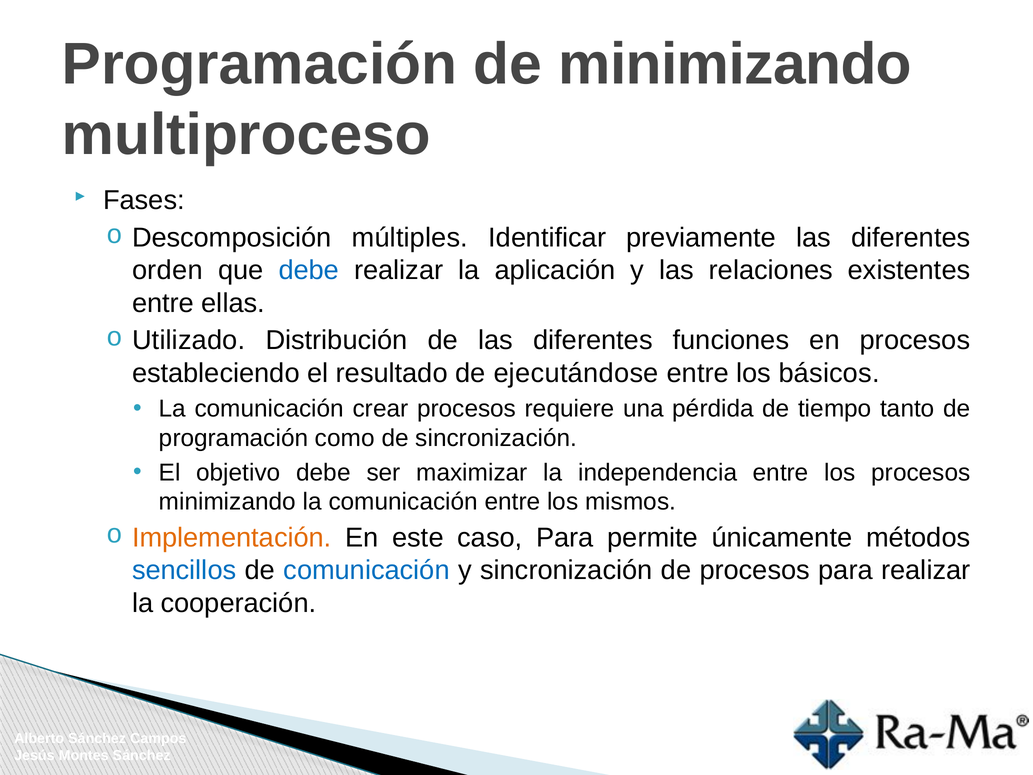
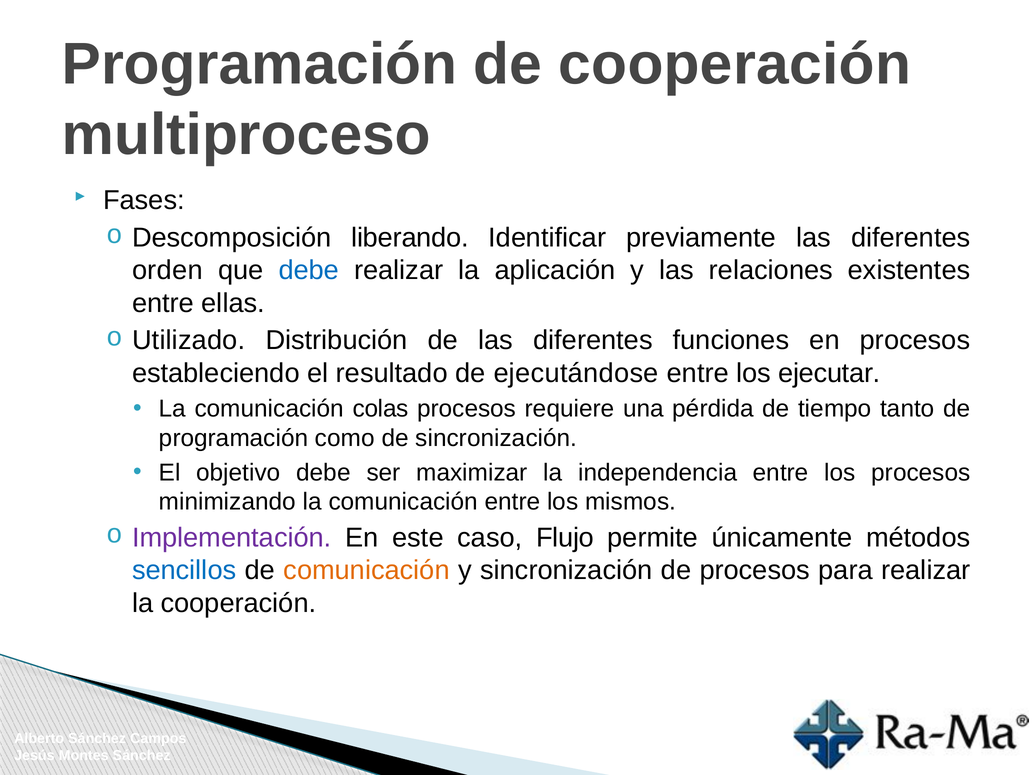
de minimizando: minimizando -> cooperación
múltiples: múltiples -> liberando
básicos: básicos -> ejecutar
crear: crear -> colas
Implementación colour: orange -> purple
caso Para: Para -> Flujo
comunicación at (367, 570) colour: blue -> orange
